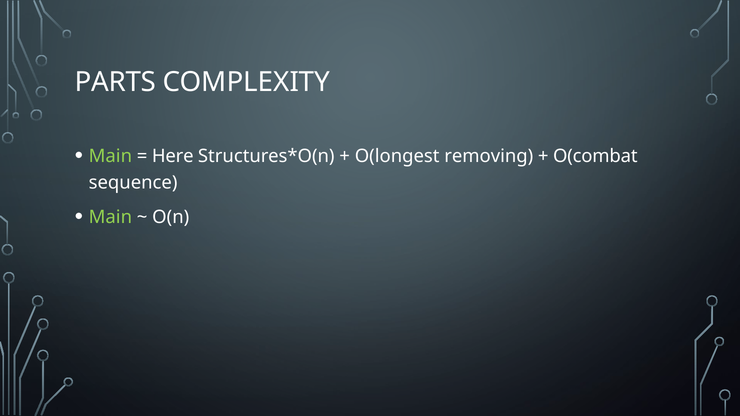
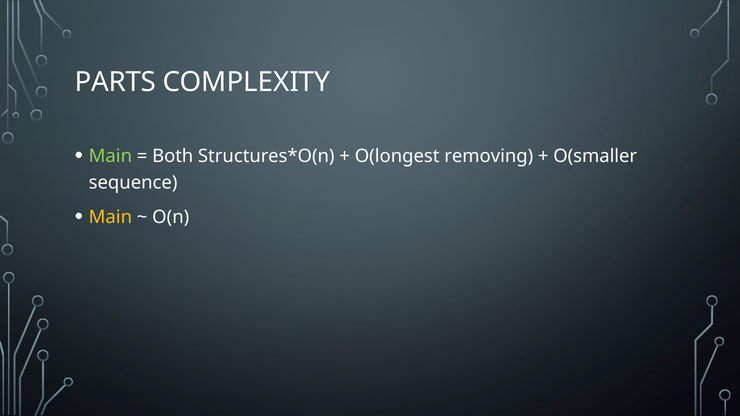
Here: Here -> Both
O(combat: O(combat -> O(smaller
Main at (110, 217) colour: light green -> yellow
